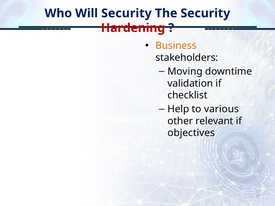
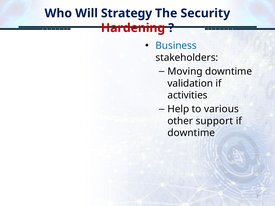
Will Security: Security -> Strategy
Business colour: orange -> blue
checklist: checklist -> activities
relevant: relevant -> support
objectives at (191, 133): objectives -> downtime
